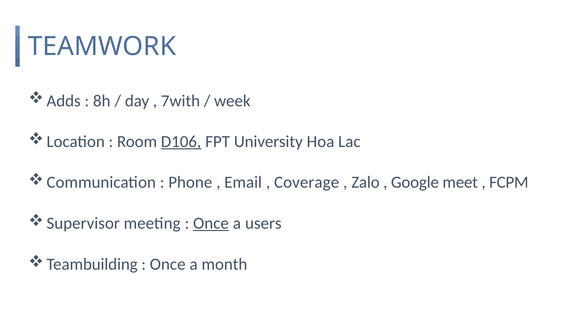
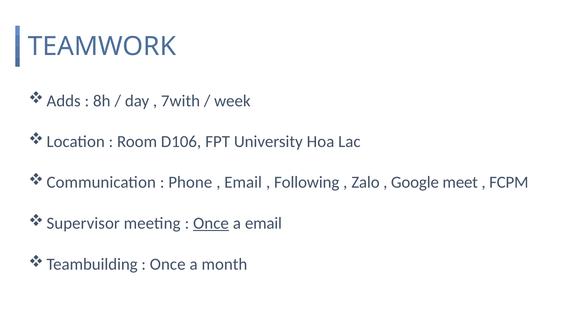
D106 underline: present -> none
Coverage: Coverage -> Following
a users: users -> email
